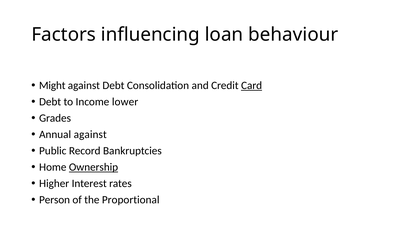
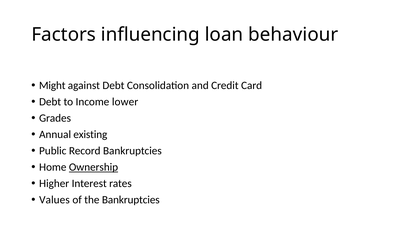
Card underline: present -> none
Annual against: against -> existing
Person: Person -> Values
the Proportional: Proportional -> Bankruptcies
